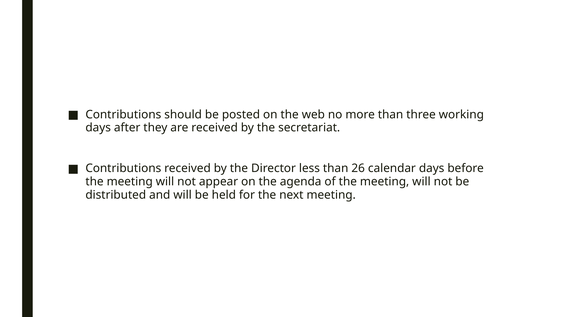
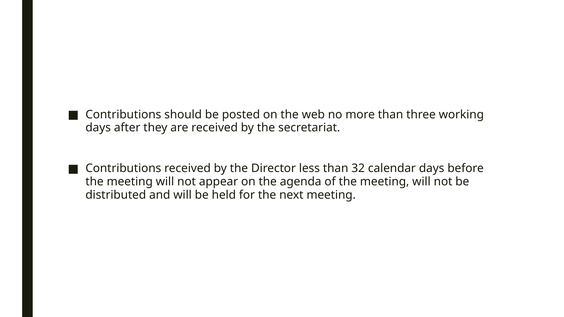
26: 26 -> 32
